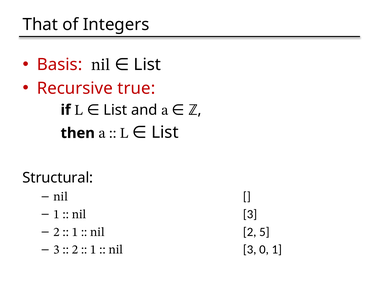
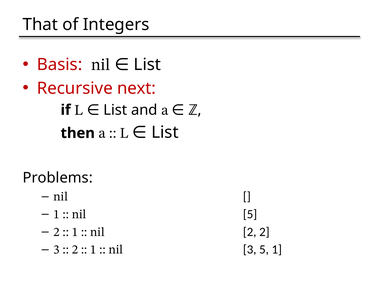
true: true -> next
Structural: Structural -> Problems
3 at (250, 214): 3 -> 5
2 5: 5 -> 2
3 0: 0 -> 5
